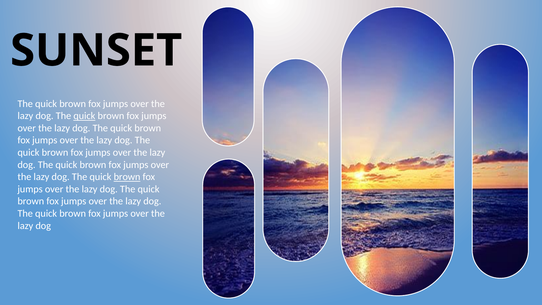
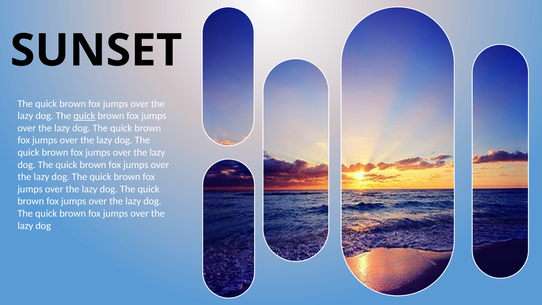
brown at (127, 177) underline: present -> none
